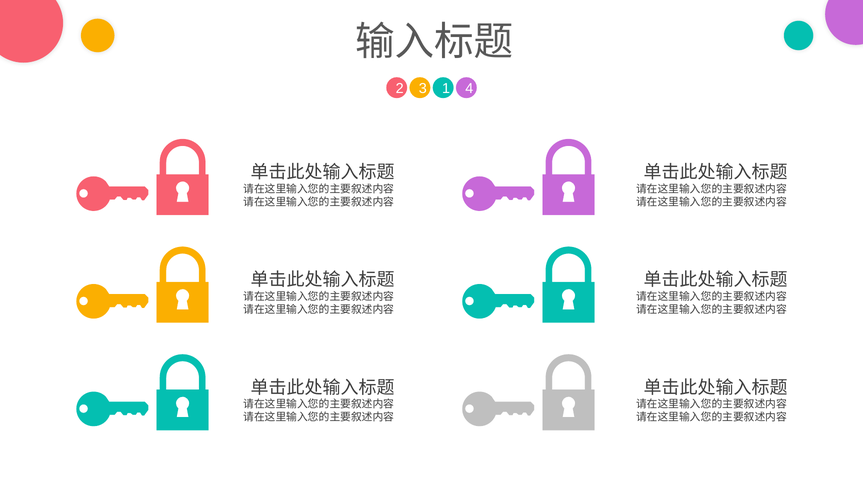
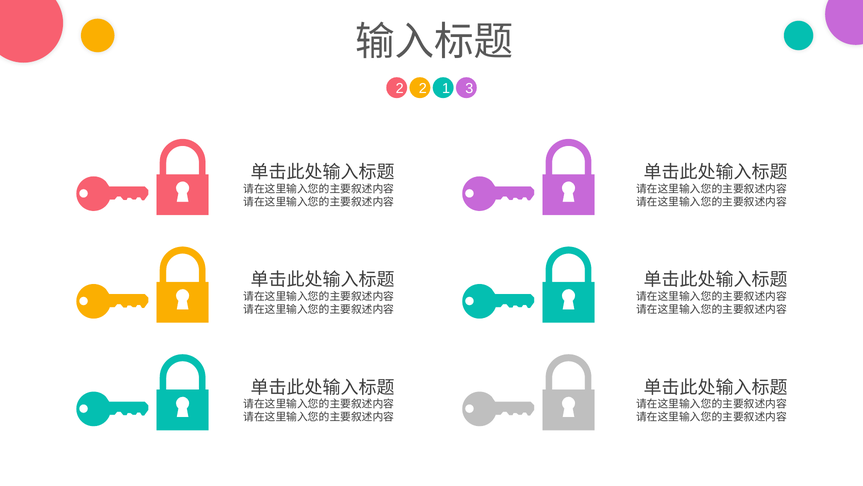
2 3: 3 -> 2
4: 4 -> 3
